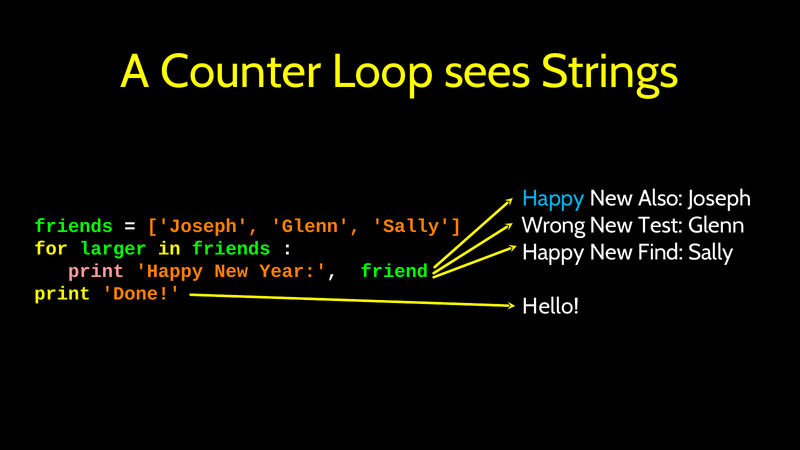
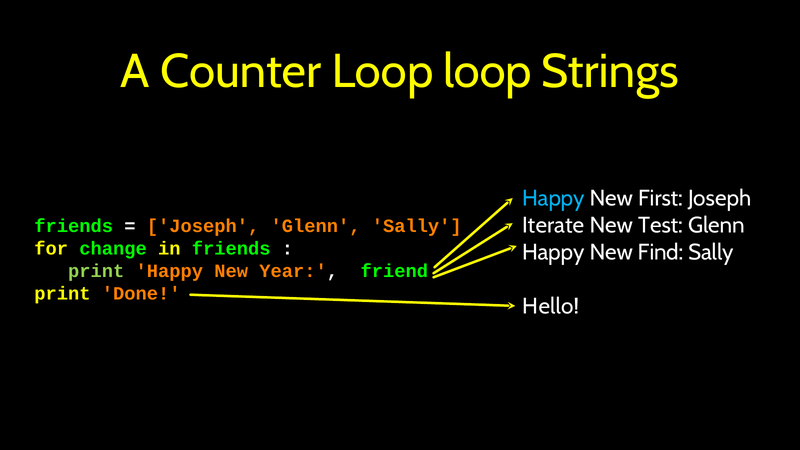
Loop sees: sees -> loop
Also: Also -> First
Wrong: Wrong -> Iterate
larger: larger -> change
print at (96, 271) colour: pink -> light green
